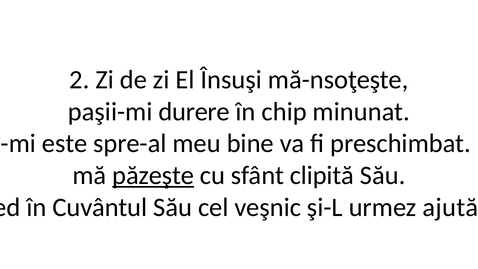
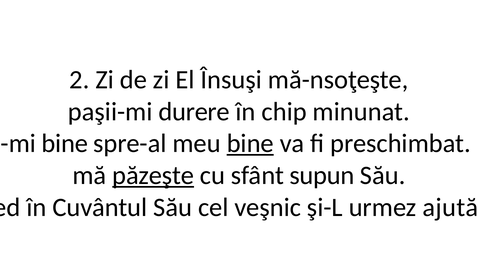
este at (65, 143): este -> bine
bine at (250, 143) underline: none -> present
clipită: clipită -> supun
